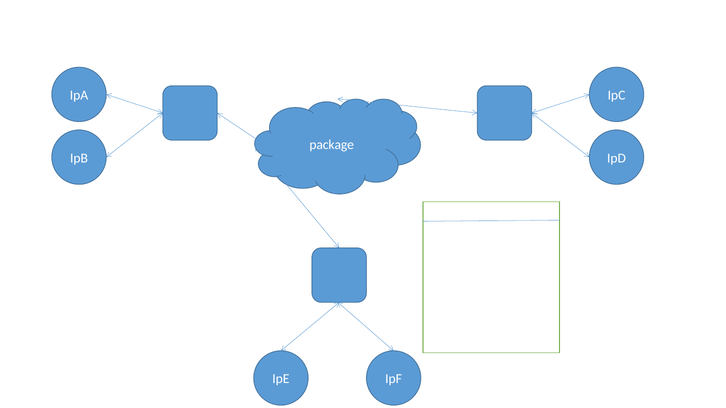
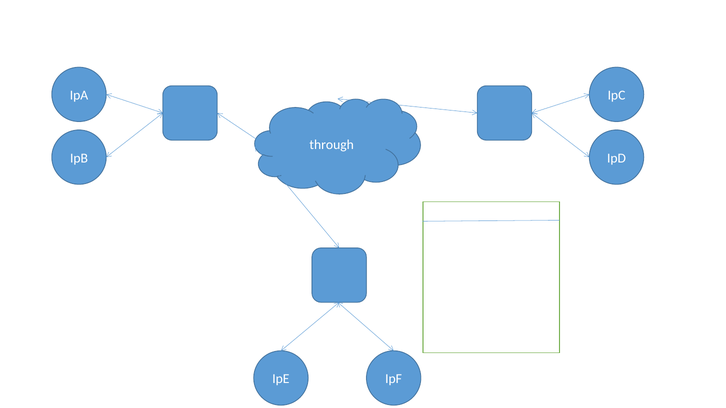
package: package -> through
